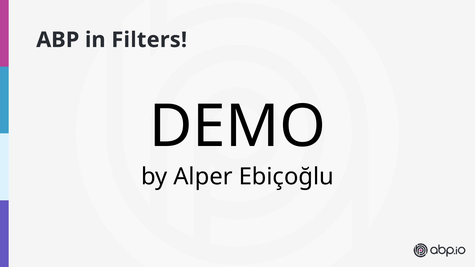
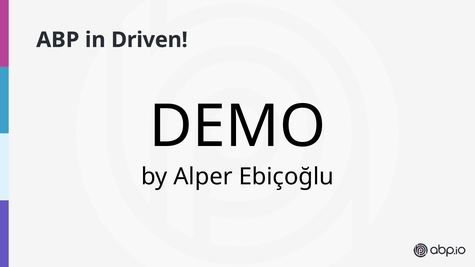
Filters: Filters -> Driven
